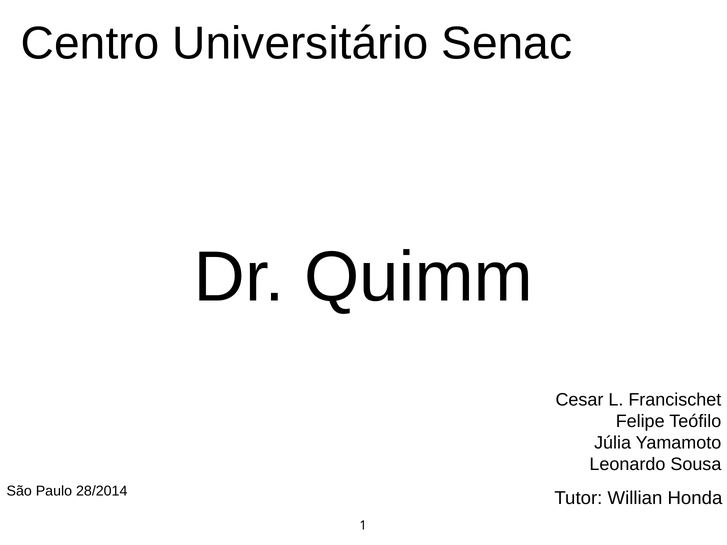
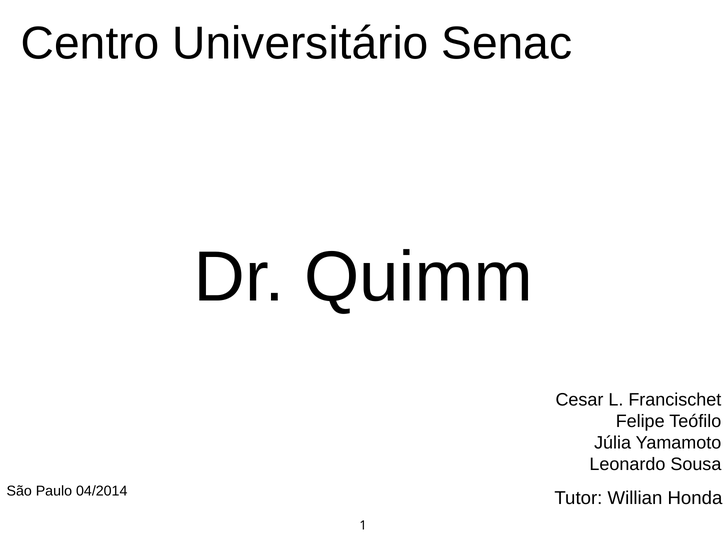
28/2014: 28/2014 -> 04/2014
